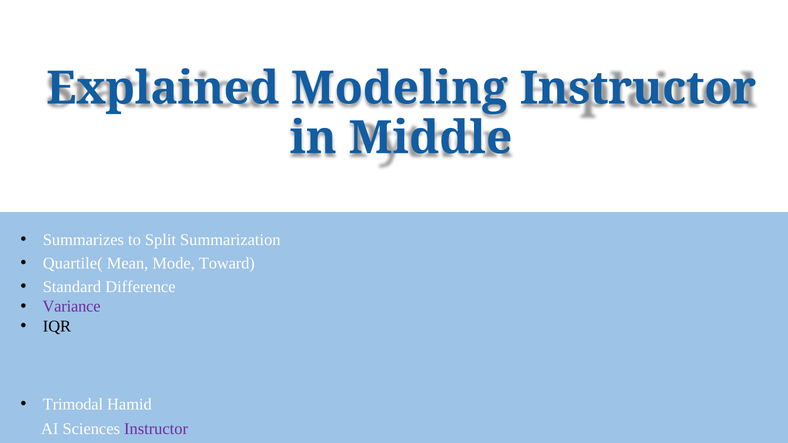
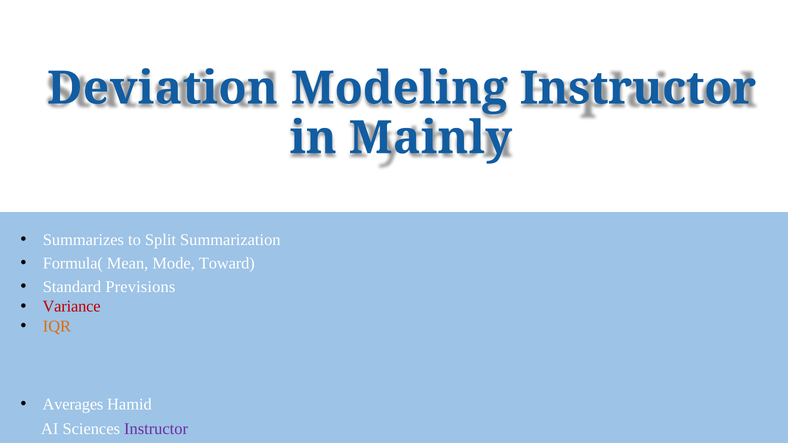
Explained: Explained -> Deviation
Middle: Middle -> Mainly
Quartile(: Quartile( -> Formula(
Difference: Difference -> Previsions
Variance colour: purple -> red
IQR colour: black -> orange
Trimodal: Trimodal -> Averages
